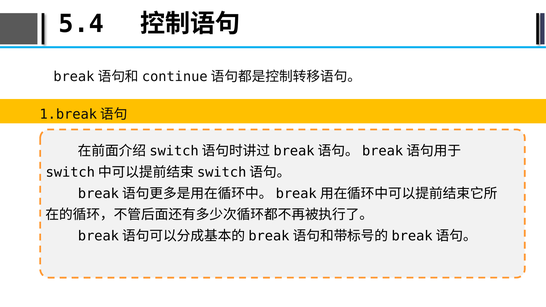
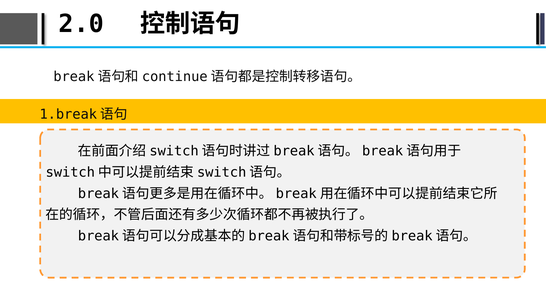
5.4: 5.4 -> 2.0
